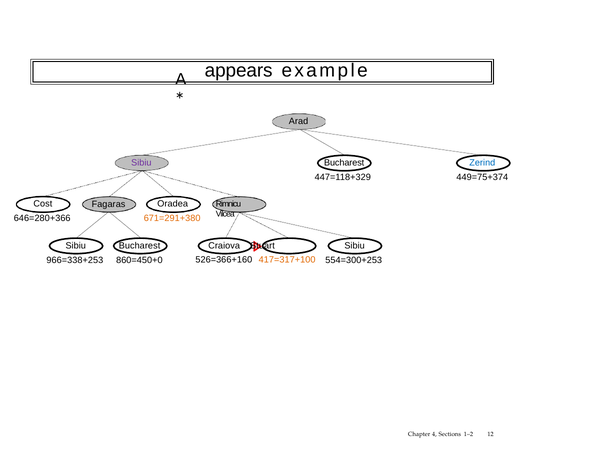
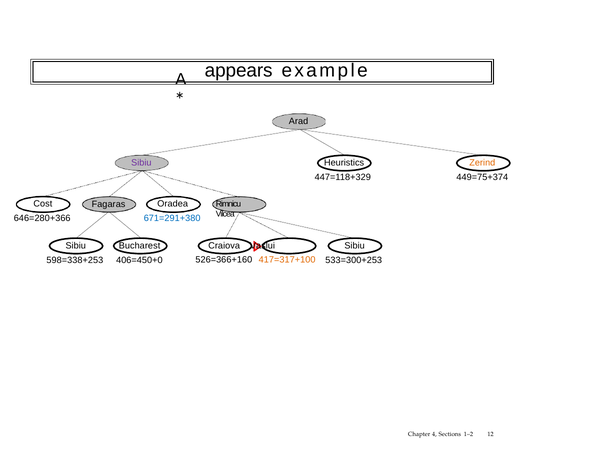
Bucharest at (344, 163): Bucharest -> Heuristics
Zerind colour: blue -> orange
671=291+380 colour: orange -> blue
Stuart: Stuart -> Vaslui
966=338+253: 966=338+253 -> 598=338+253
860=450+0: 860=450+0 -> 406=450+0
554=300+253: 554=300+253 -> 533=300+253
